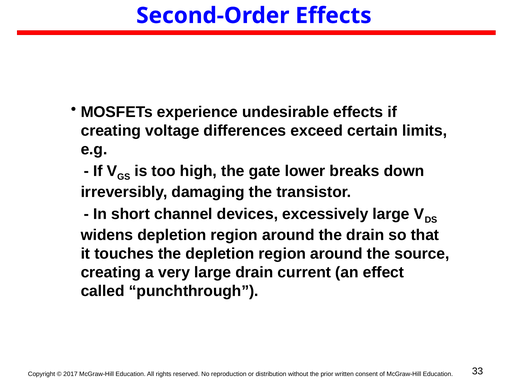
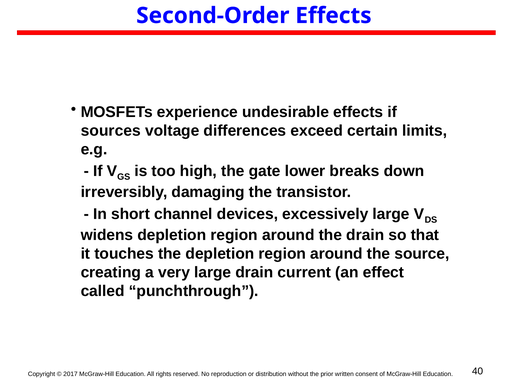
creating at (111, 131): creating -> sources
33: 33 -> 40
